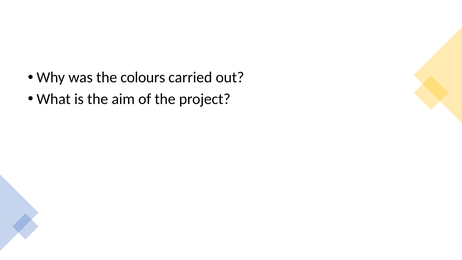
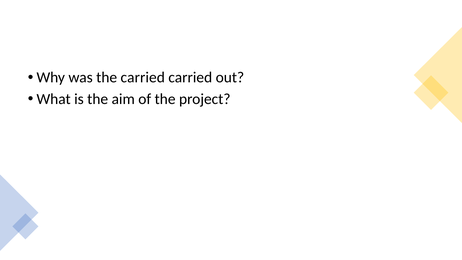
the colours: colours -> carried
